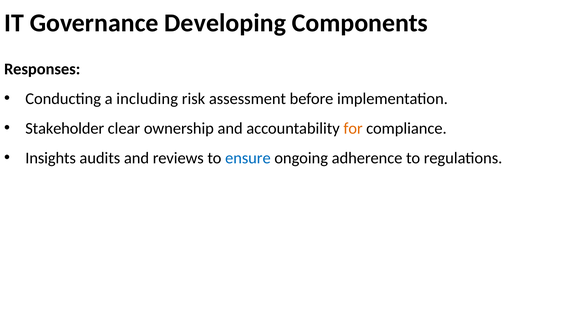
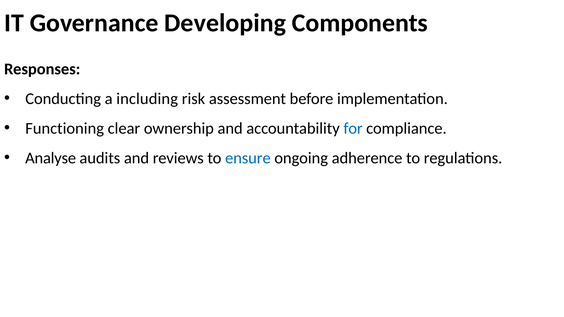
Stakeholder: Stakeholder -> Functioning
for colour: orange -> blue
Insights: Insights -> Analyse
